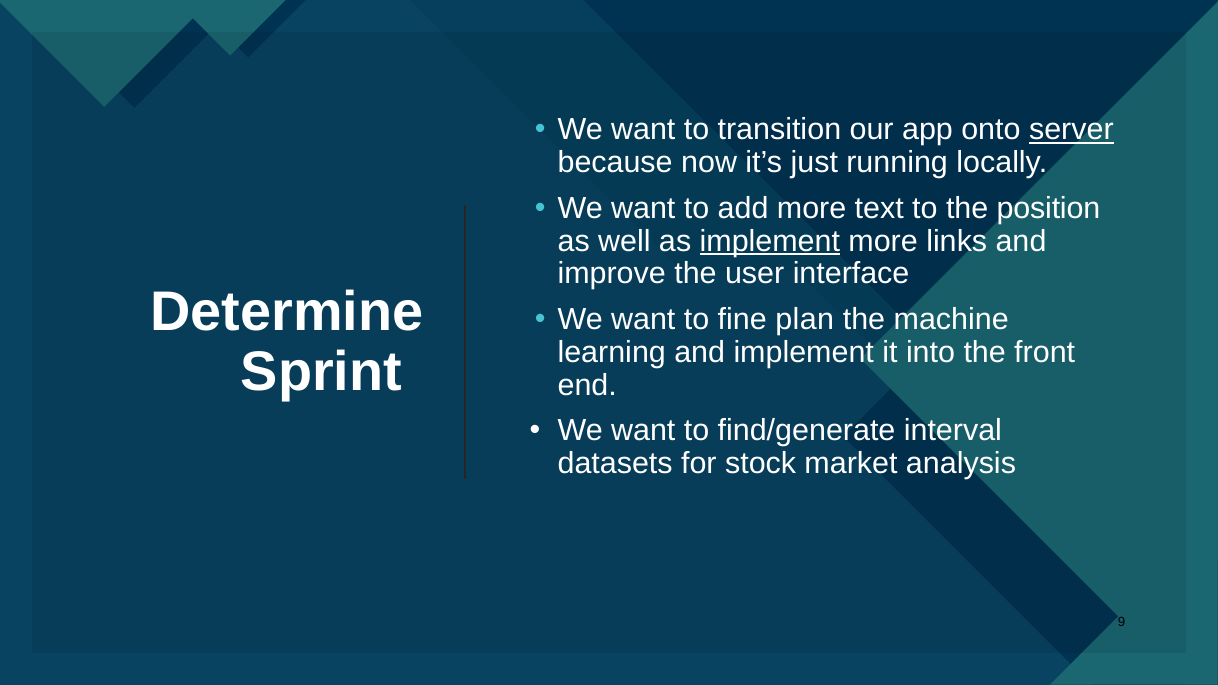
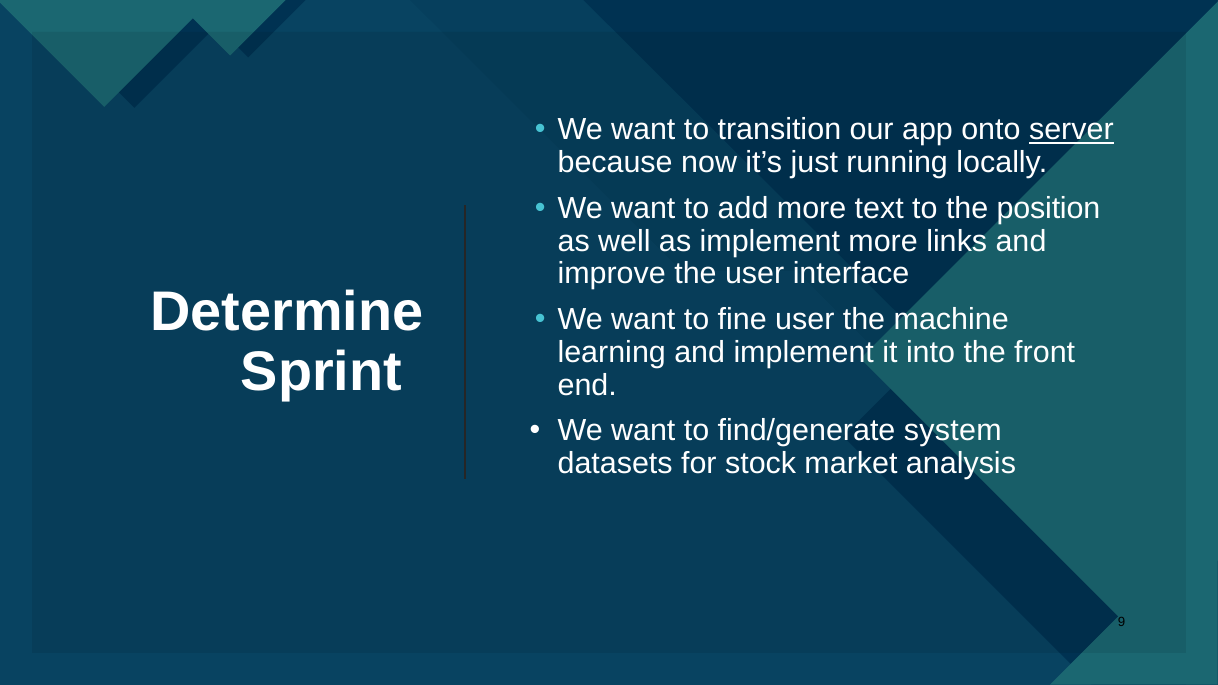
implement at (770, 241) underline: present -> none
fine plan: plan -> user
interval: interval -> system
